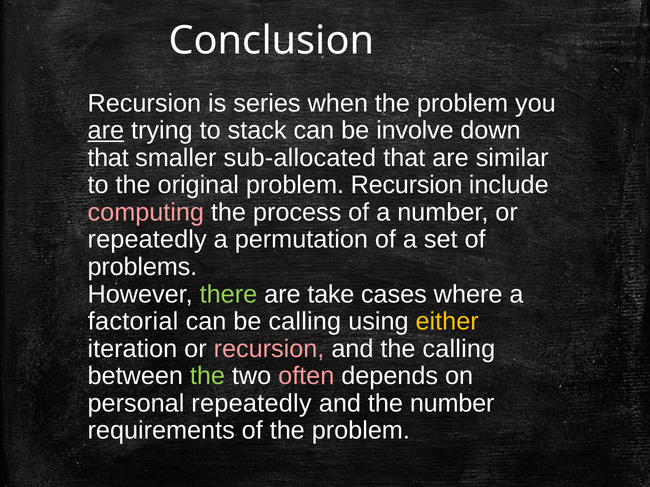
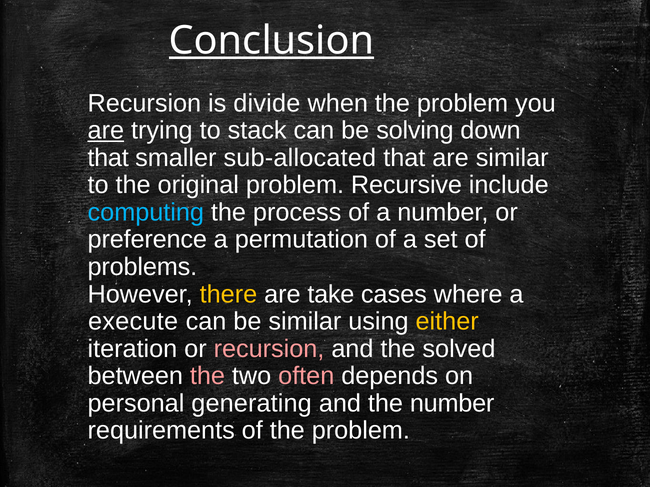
Conclusion underline: none -> present
series: series -> divide
involve: involve -> solving
problem Recursion: Recursion -> Recursive
computing colour: pink -> light blue
repeatedly at (147, 240): repeatedly -> preference
there colour: light green -> yellow
factorial: factorial -> execute
be calling: calling -> similar
the calling: calling -> solved
the at (207, 376) colour: light green -> pink
personal repeatedly: repeatedly -> generating
